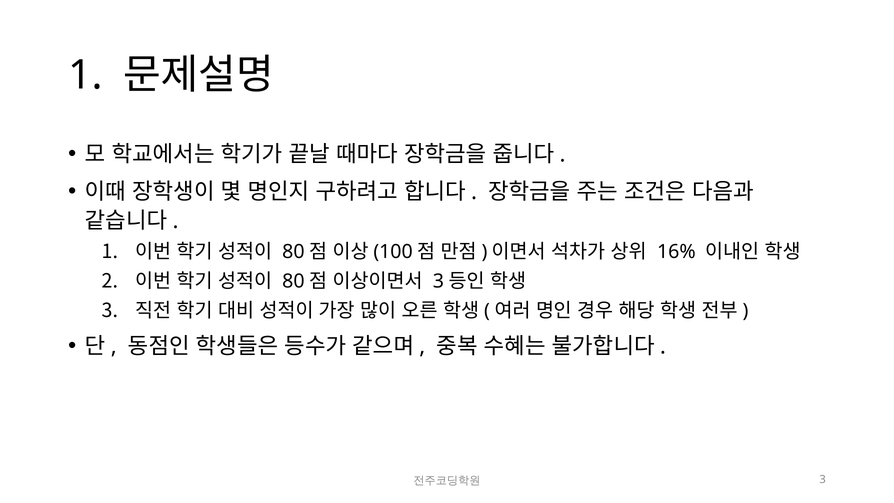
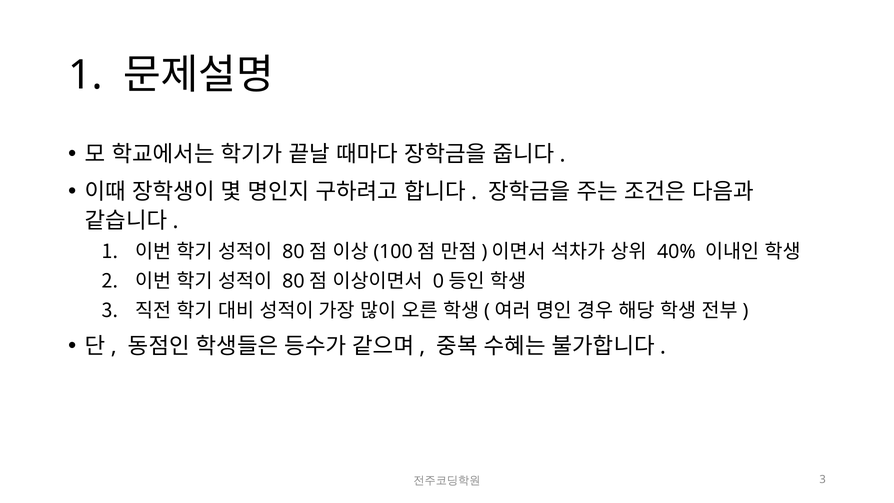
16%: 16% -> 40%
3 at (438, 281): 3 -> 0
